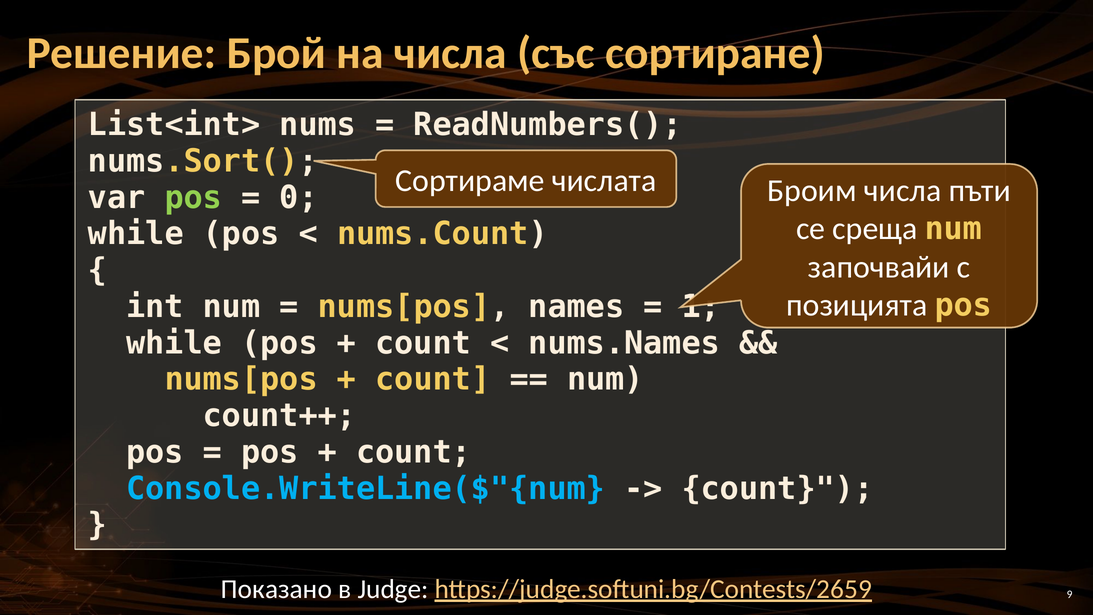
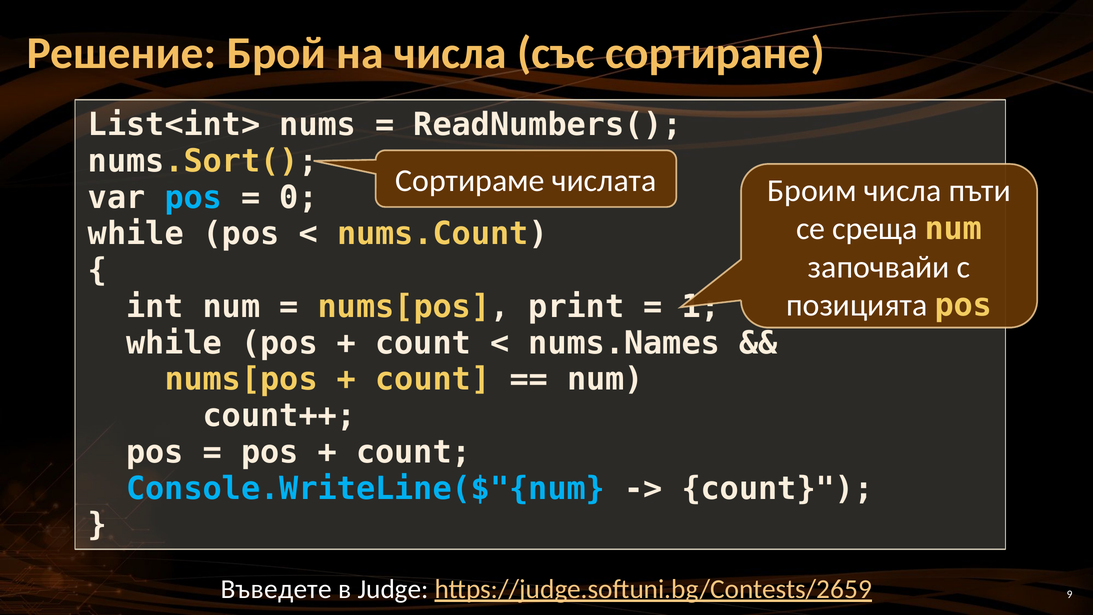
pos at (193, 197) colour: light green -> light blue
names: names -> print
Показано: Показано -> Въведете
